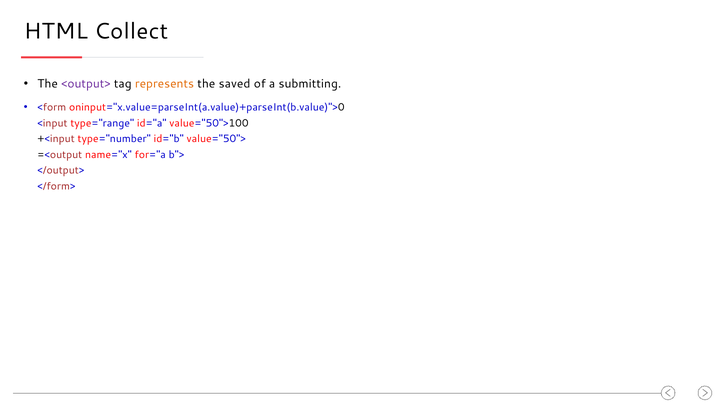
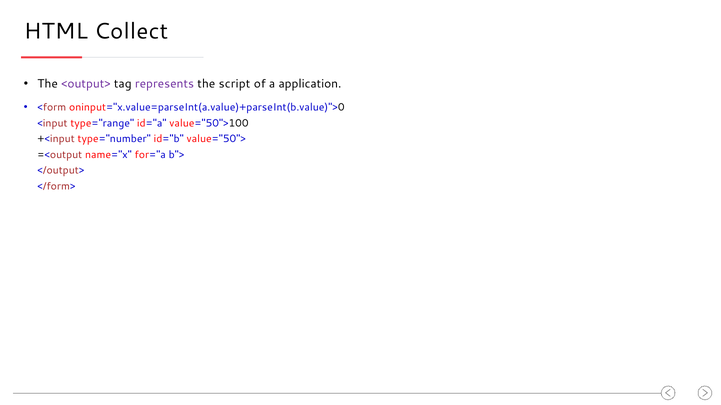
represents colour: orange -> purple
saved: saved -> script
submitting: submitting -> application
